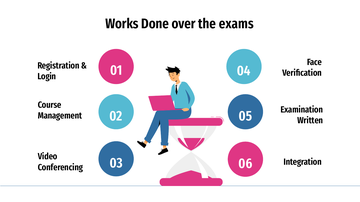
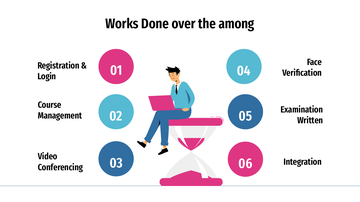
exams: exams -> among
